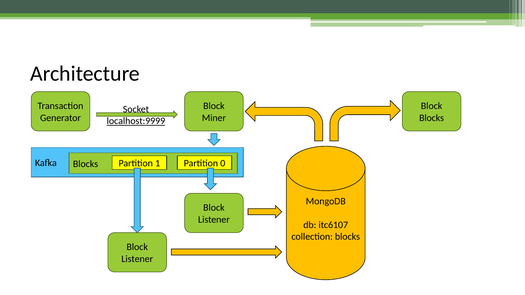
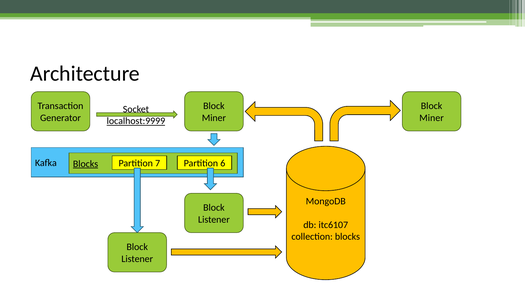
Blocks at (432, 118): Blocks -> Miner
Blocks at (86, 164) underline: none -> present
1: 1 -> 7
0: 0 -> 6
